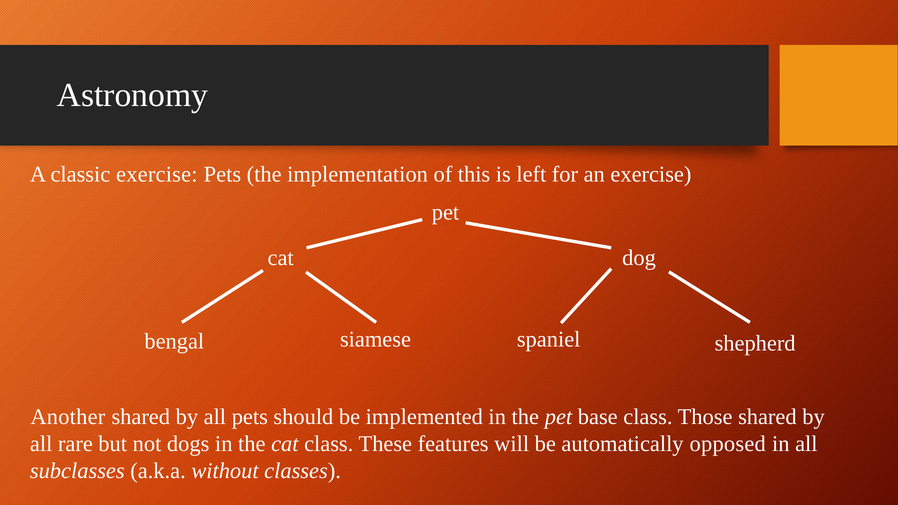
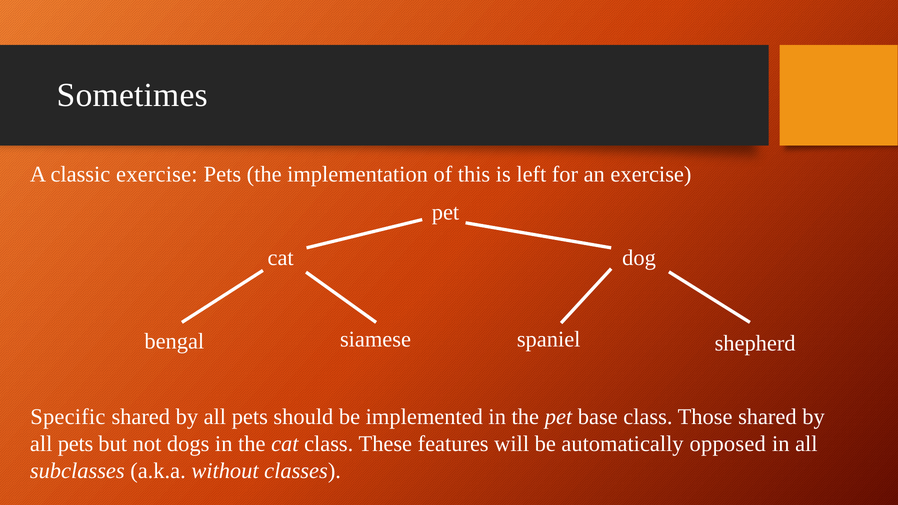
Astronomy: Astronomy -> Sometimes
Another: Another -> Specific
rare at (75, 444): rare -> pets
